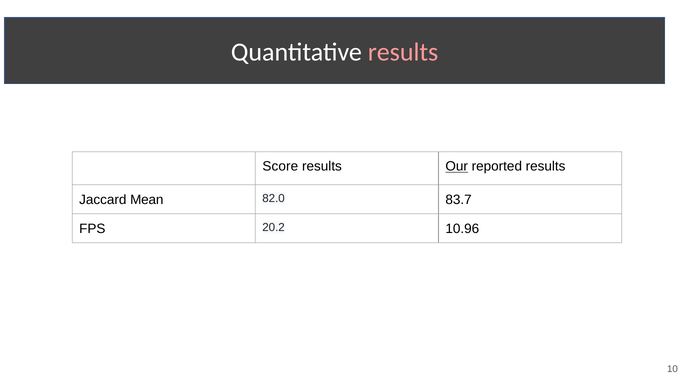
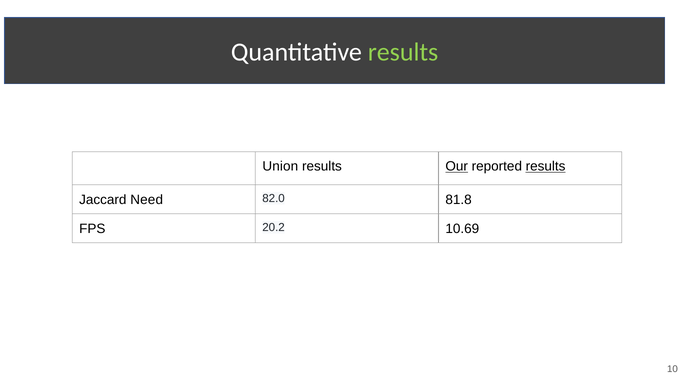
results at (403, 52) colour: pink -> light green
Score: Score -> Union
results at (546, 167) underline: none -> present
Mean: Mean -> Need
83.7: 83.7 -> 81.8
10.96: 10.96 -> 10.69
